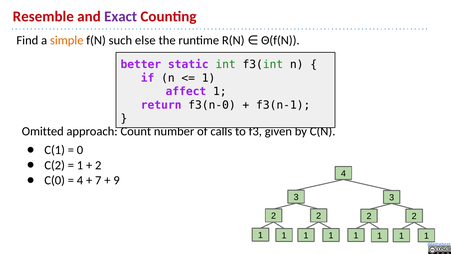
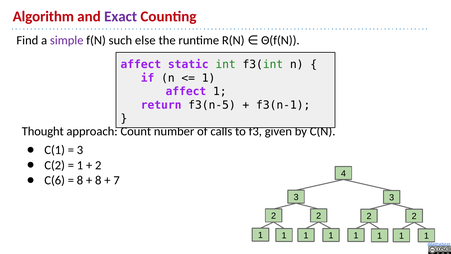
Resemble: Resemble -> Algorithm
simple colour: orange -> purple
better at (141, 64): better -> affect
f3(n-0: f3(n-0 -> f3(n-5
Omitted: Omitted -> Thought
0 at (80, 150): 0 -> 3
C(0: C(0 -> C(6
4 at (80, 180): 4 -> 8
7 at (98, 180): 7 -> 8
9: 9 -> 7
